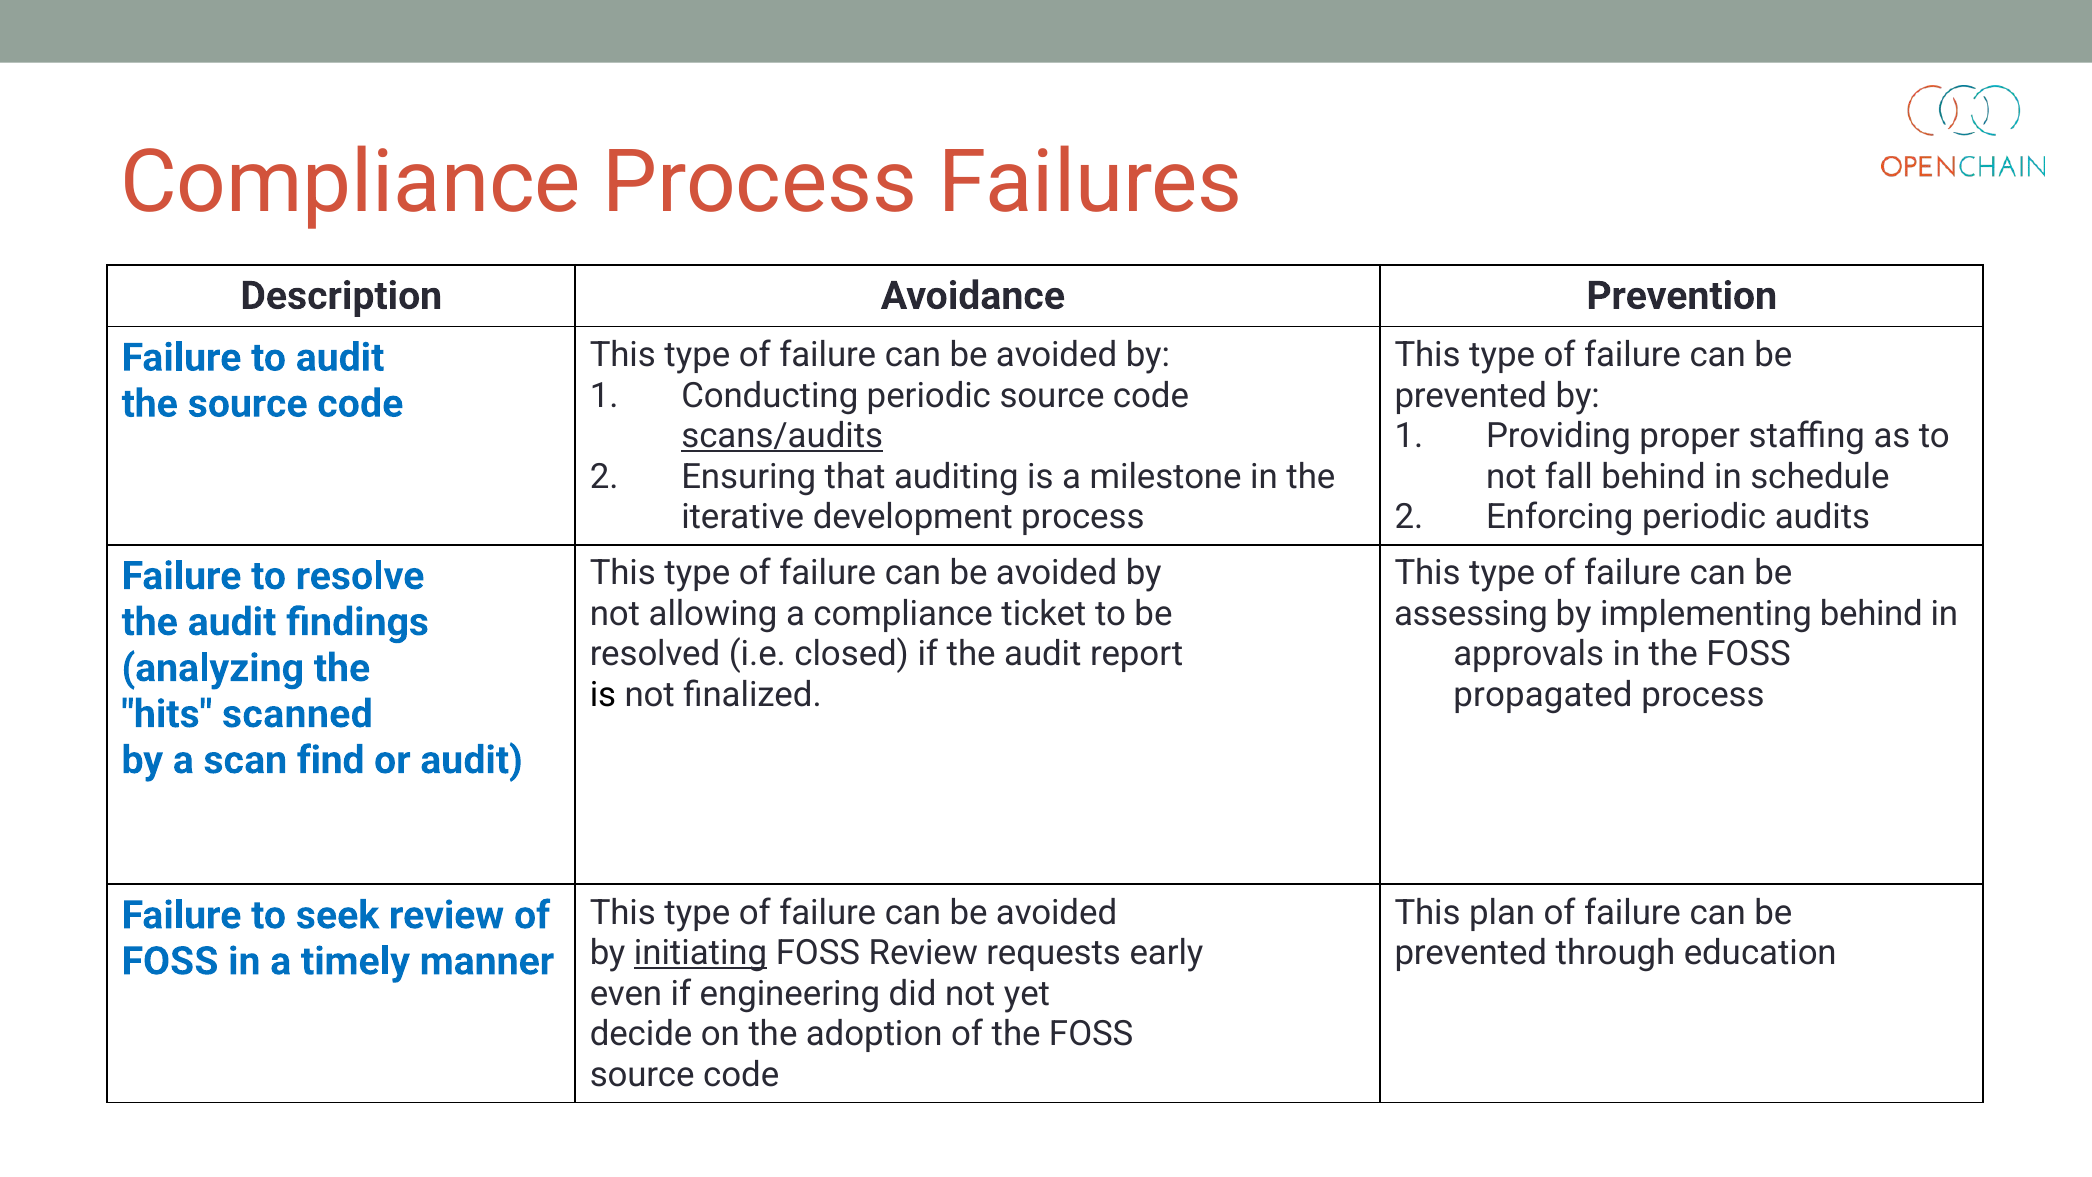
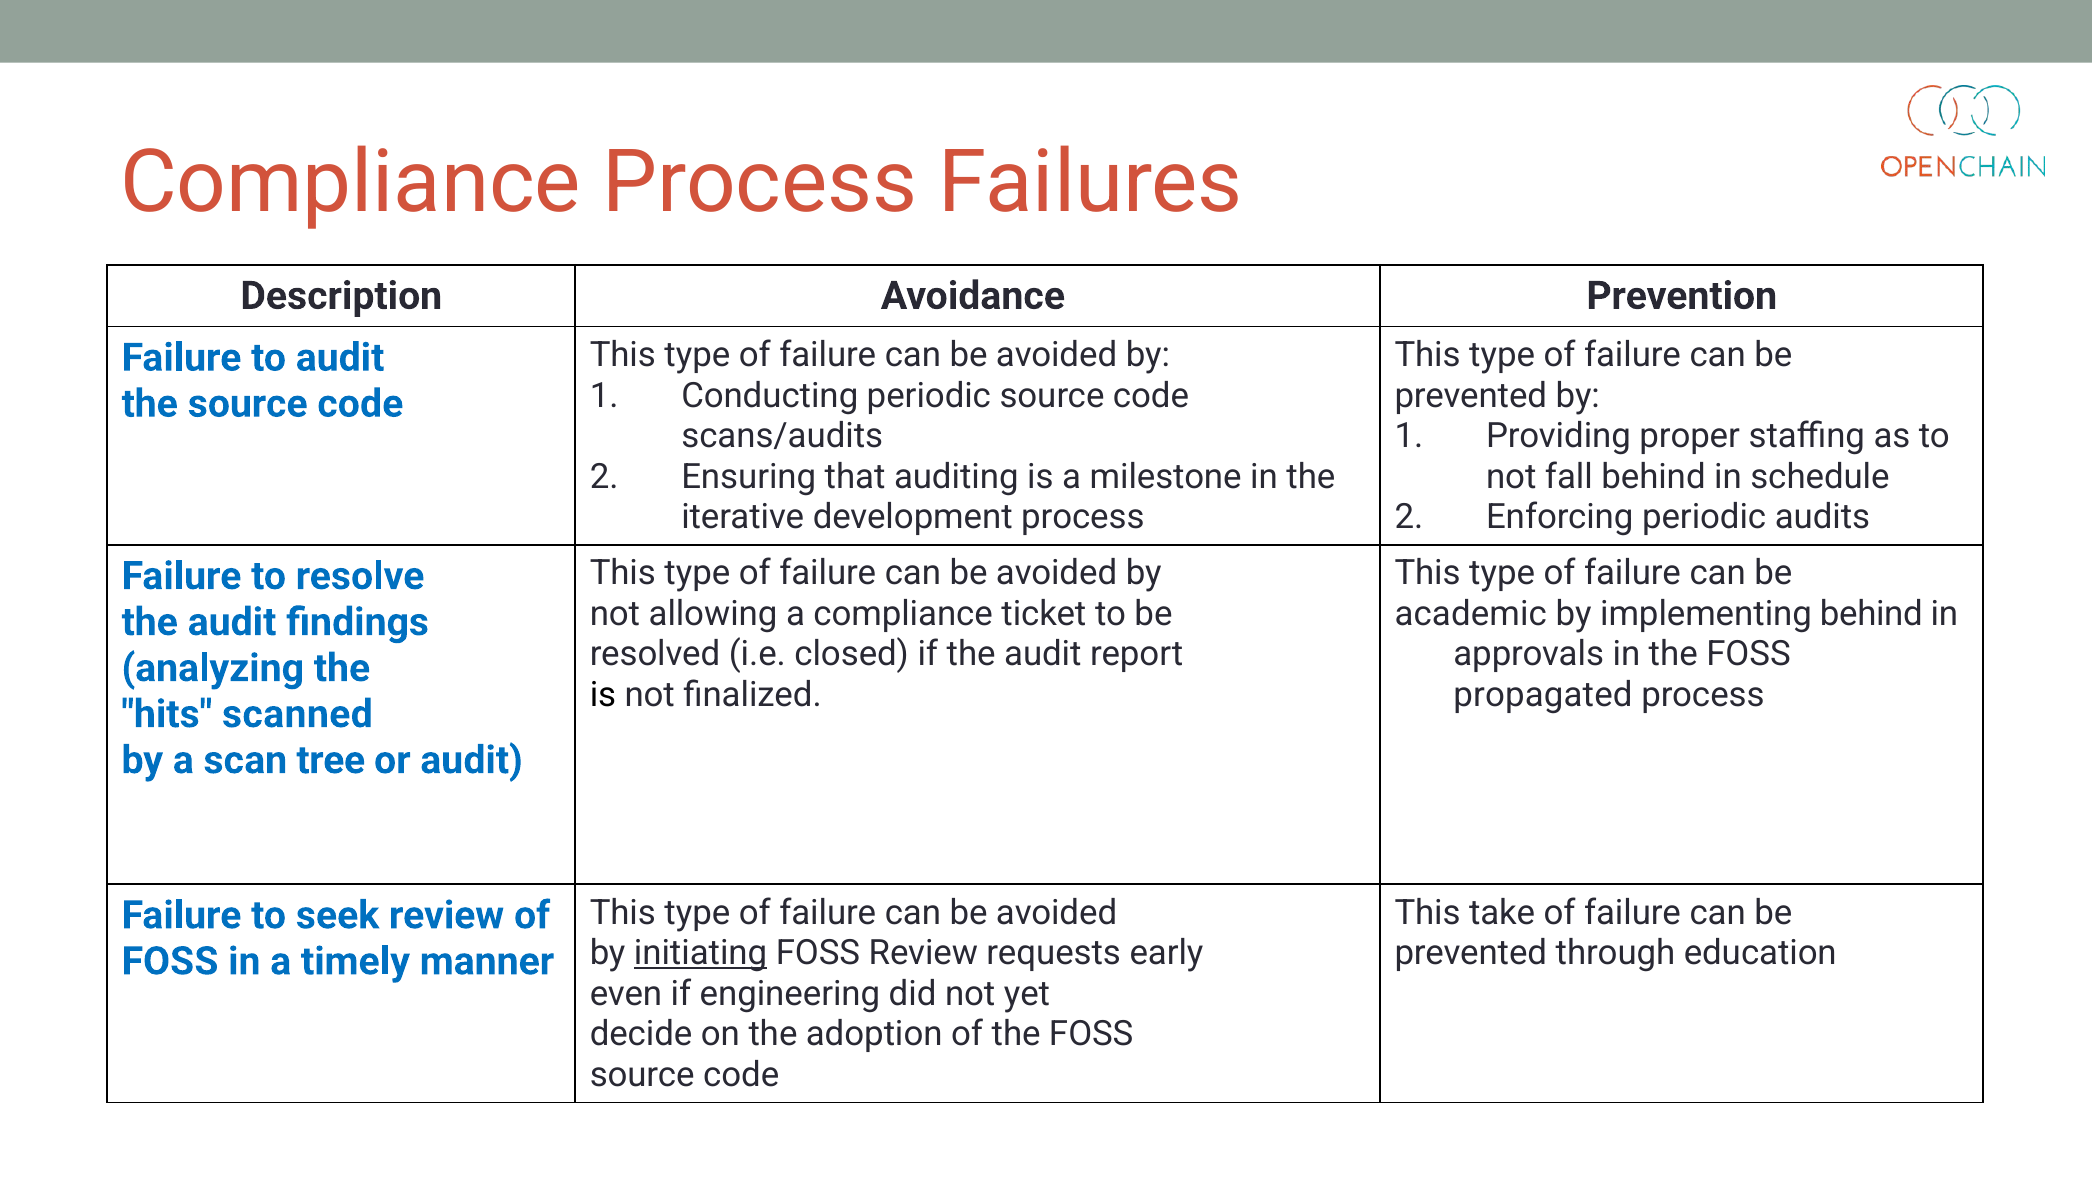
scans/audits underline: present -> none
assessing: assessing -> academic
find: find -> tree
plan: plan -> take
